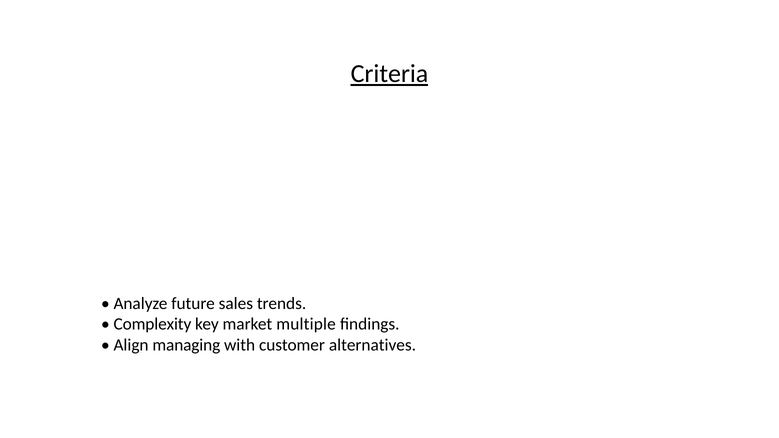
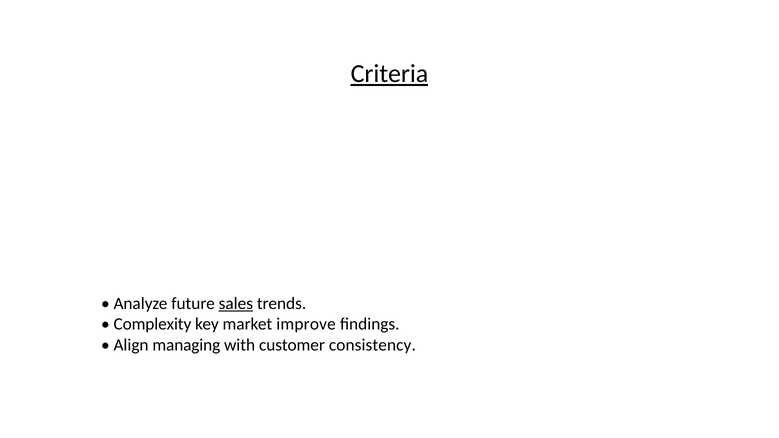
sales underline: none -> present
multiple: multiple -> improve
alternatives: alternatives -> consistency
